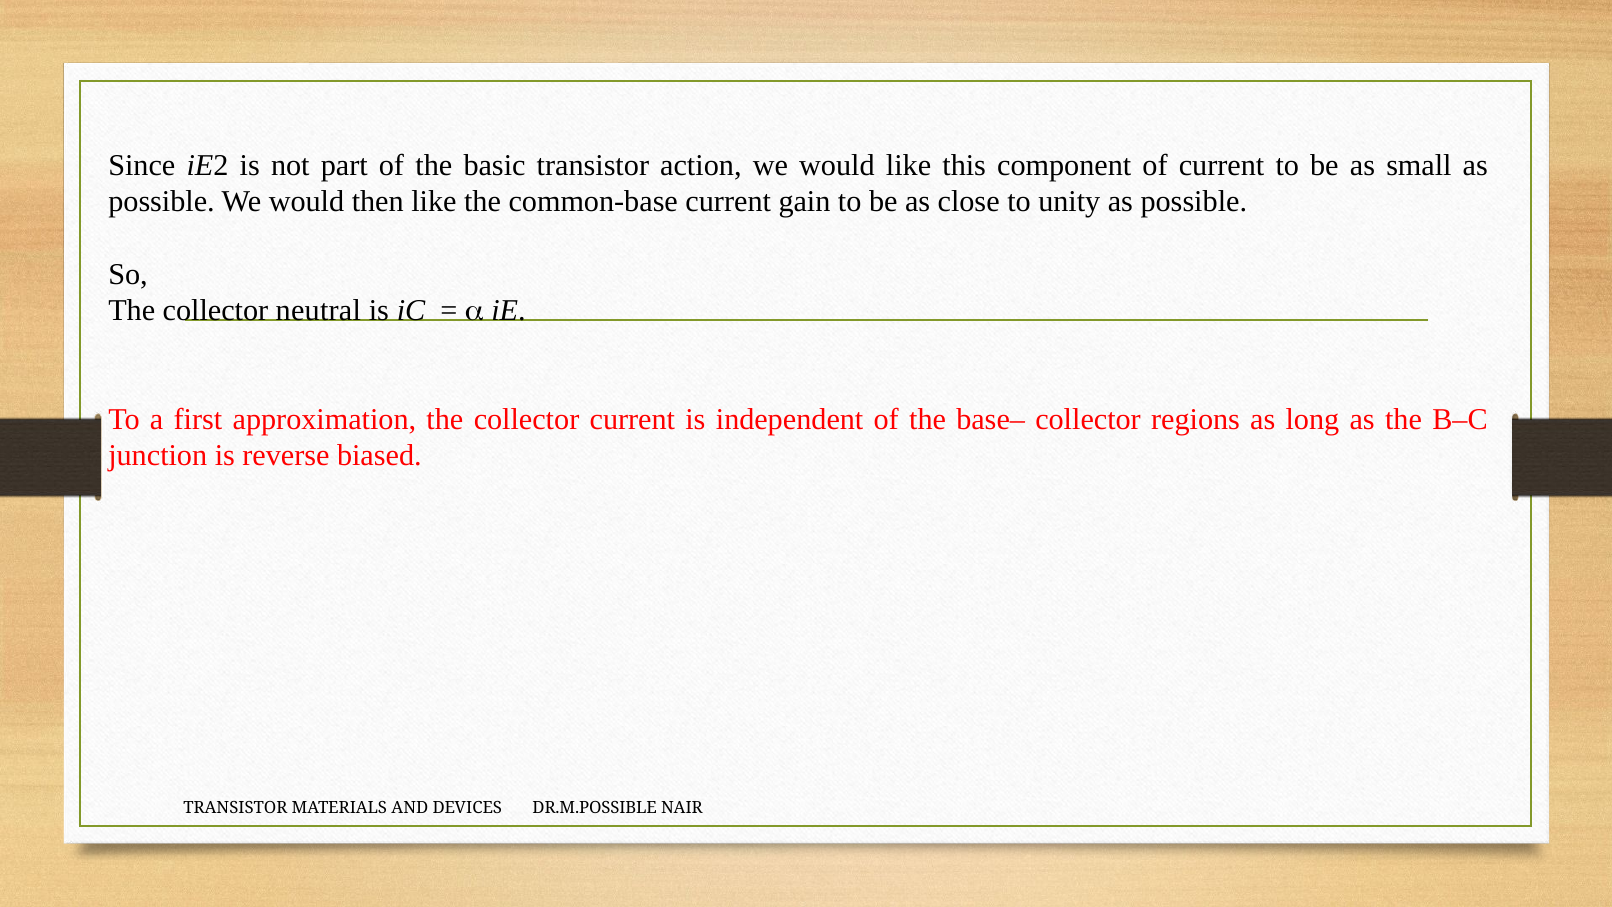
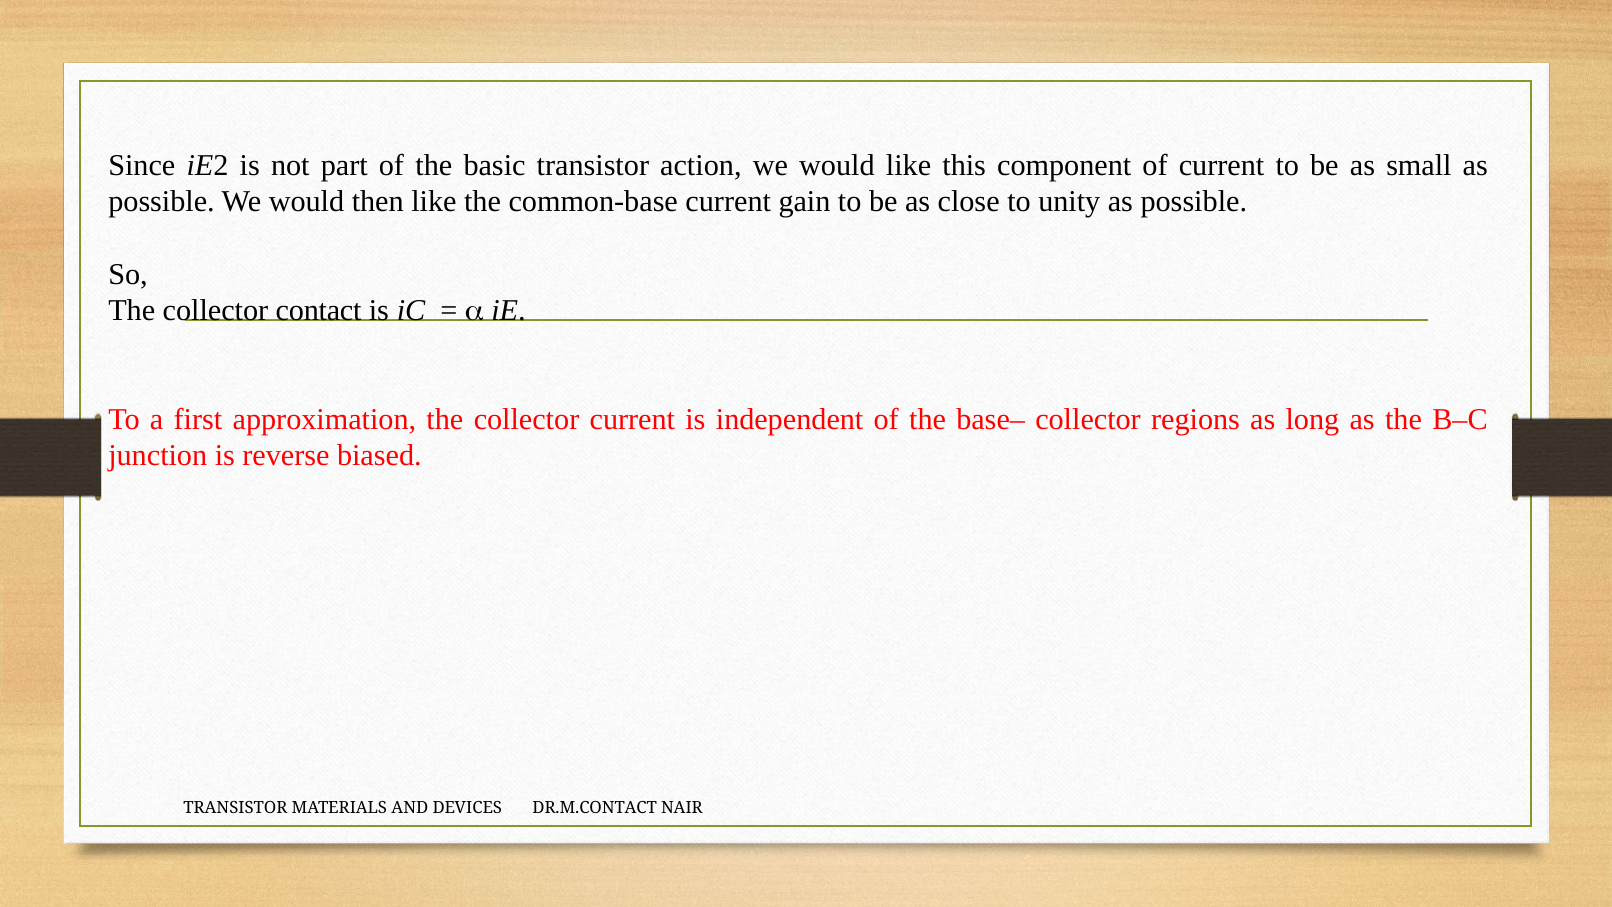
neutral: neutral -> contact
DR.M.POSSIBLE: DR.M.POSSIBLE -> DR.M.CONTACT
